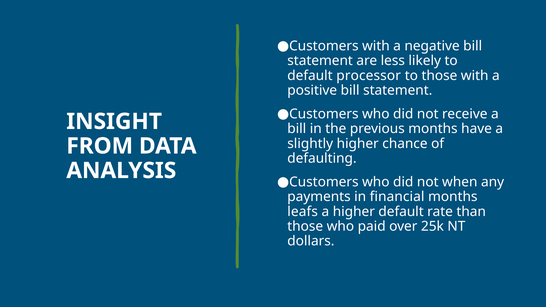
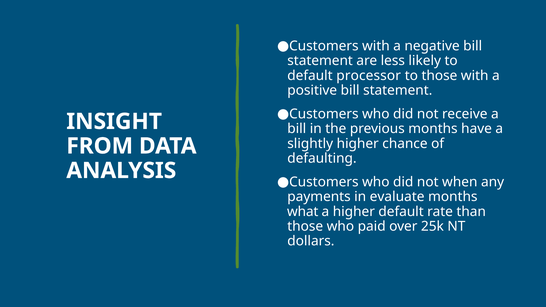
financial: financial -> evaluate
leafs: leafs -> what
